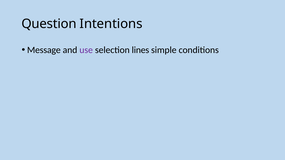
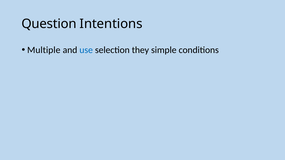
Message: Message -> Multiple
use colour: purple -> blue
lines: lines -> they
